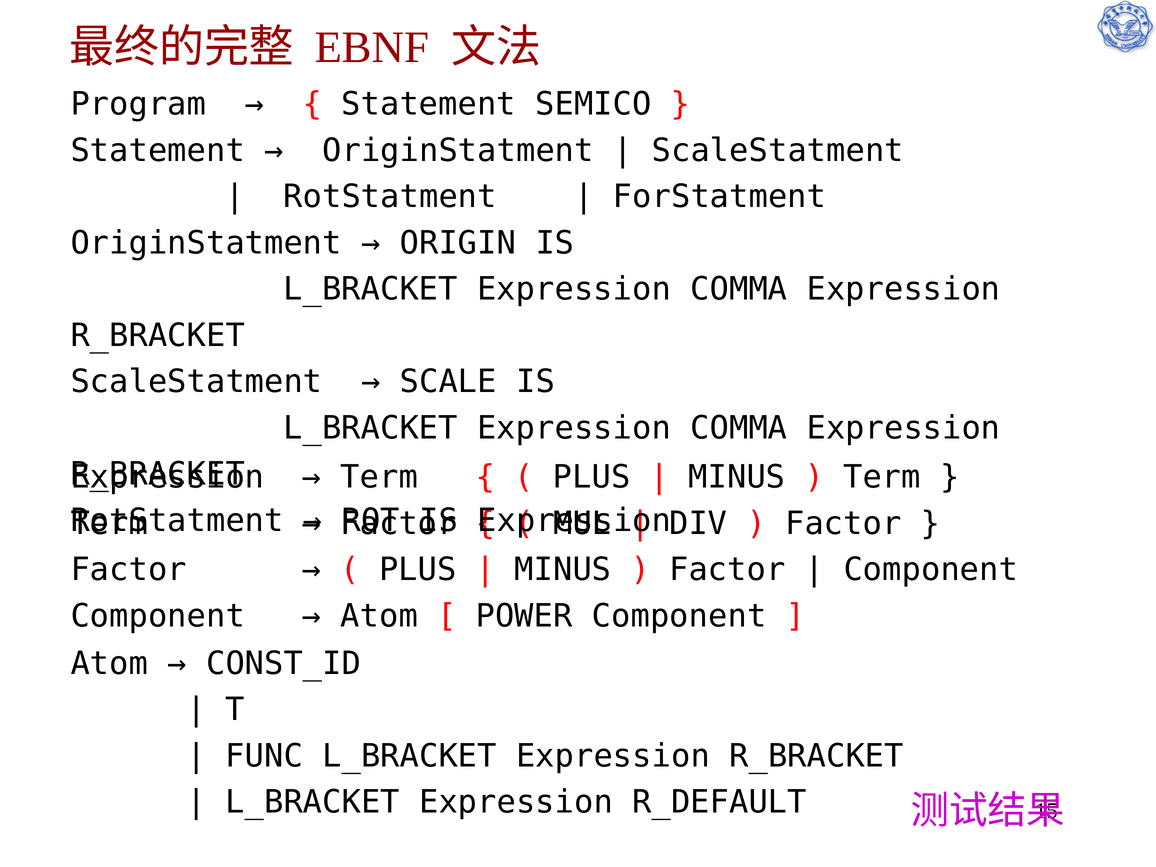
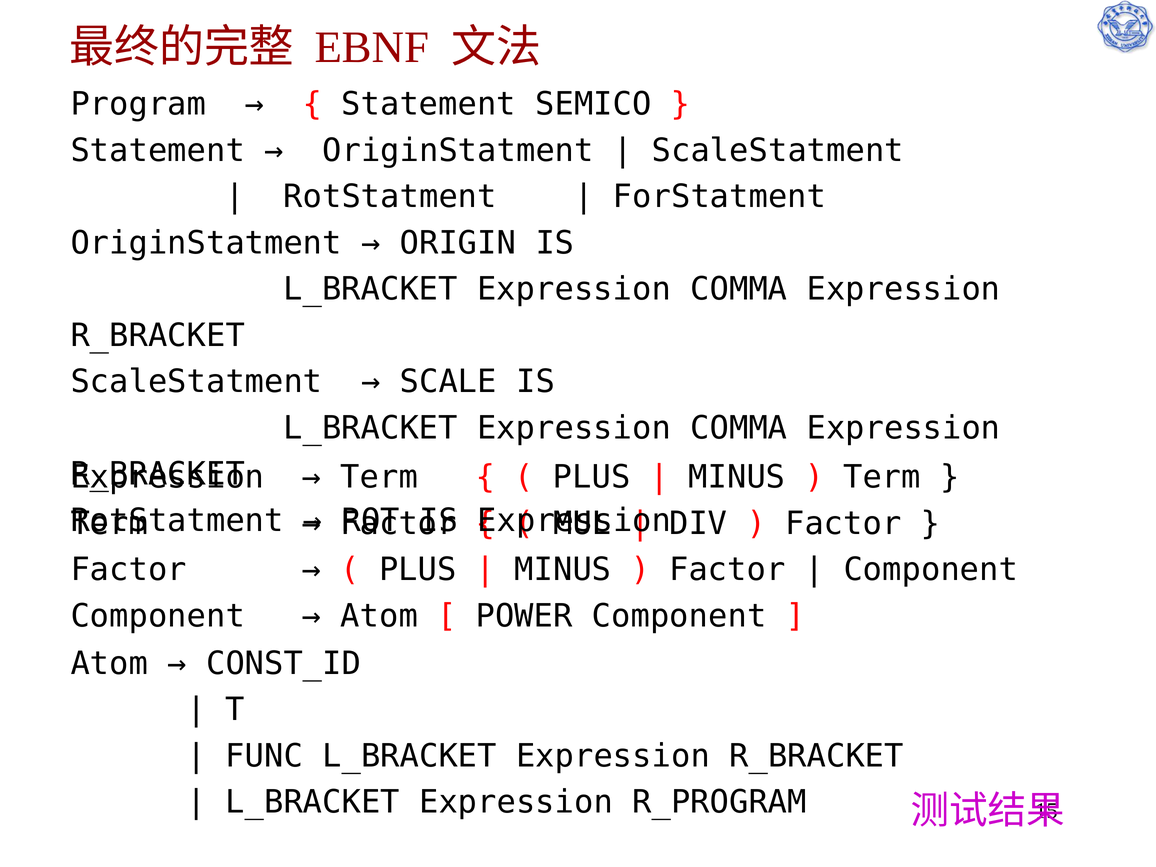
R_DEFAULT: R_DEFAULT -> R_PROGRAM
